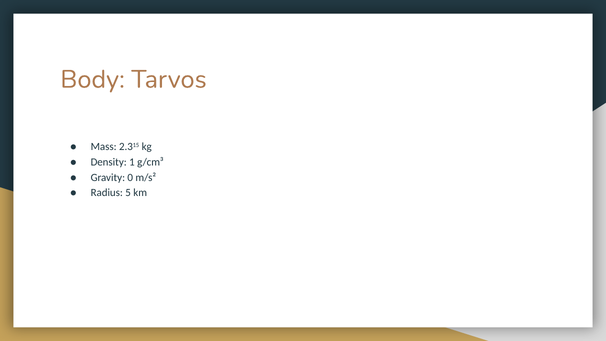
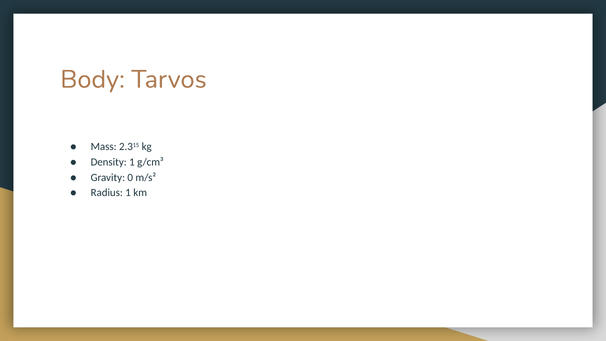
Radius 5: 5 -> 1
